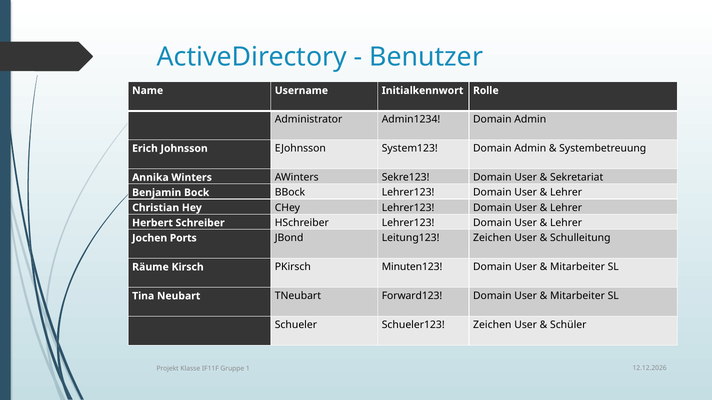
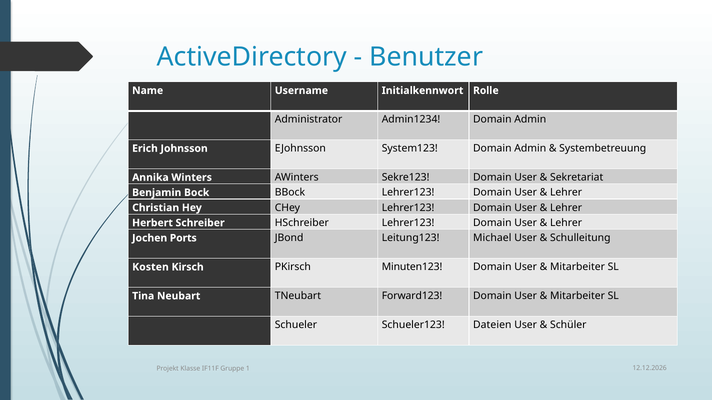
Leitung123 Zeichen: Zeichen -> Michael
Räume: Räume -> Kosten
Schueler123 Zeichen: Zeichen -> Dateien
